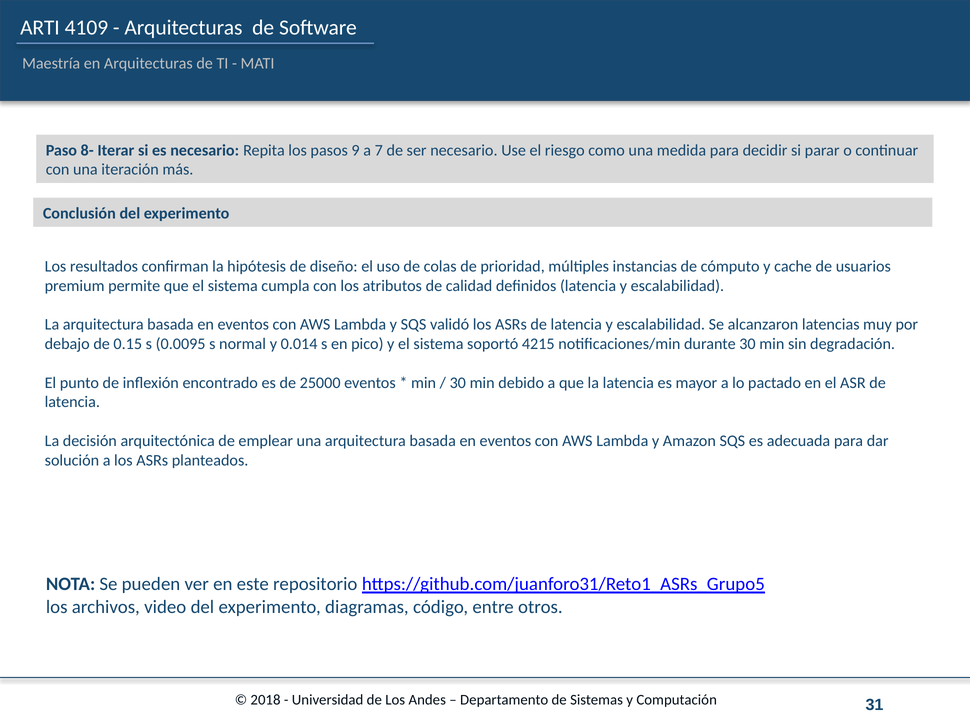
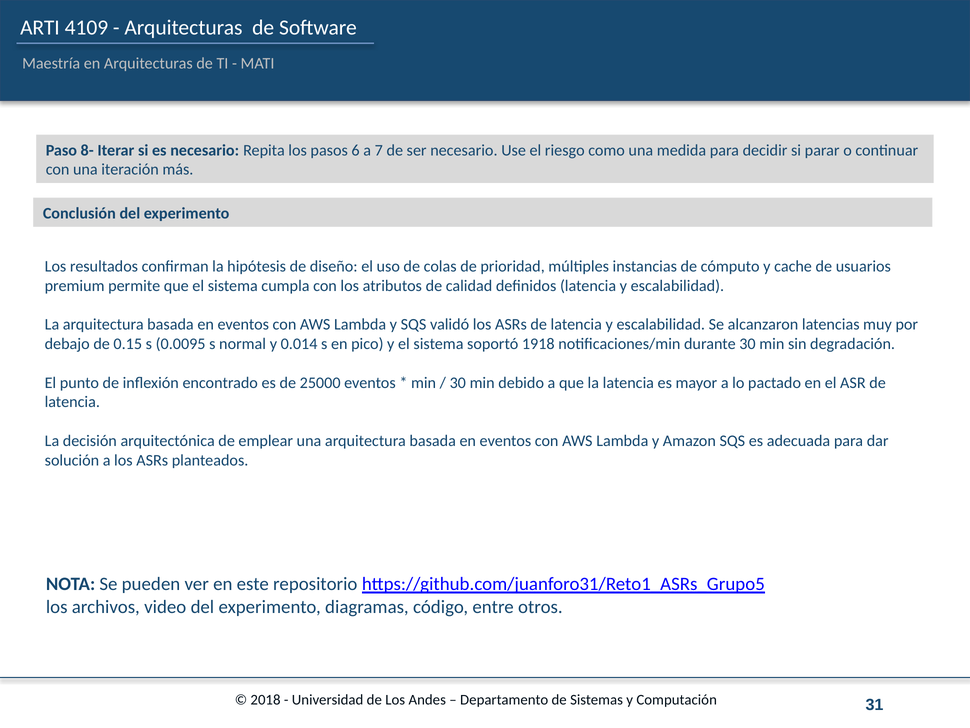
9: 9 -> 6
4215: 4215 -> 1918
